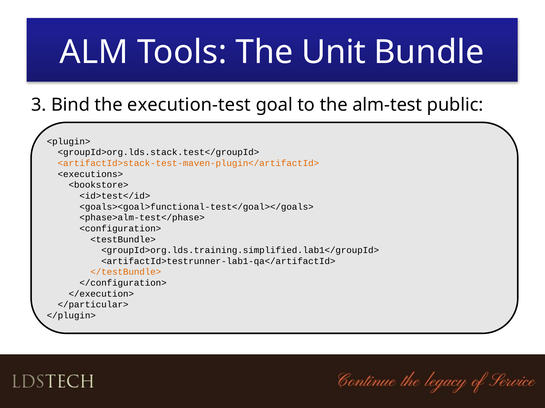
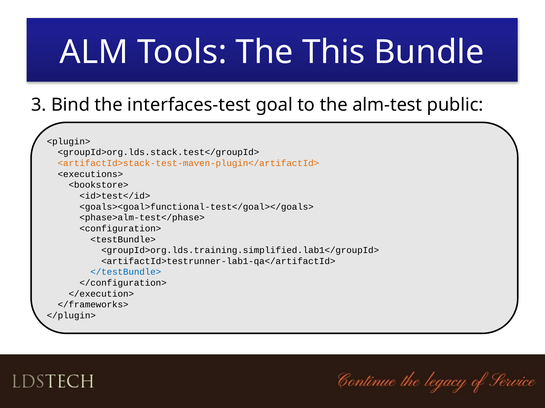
Unit: Unit -> This
execution-test: execution-test -> interfaces-test
</testBundle> colour: orange -> blue
</particular>: </particular> -> </frameworks>
